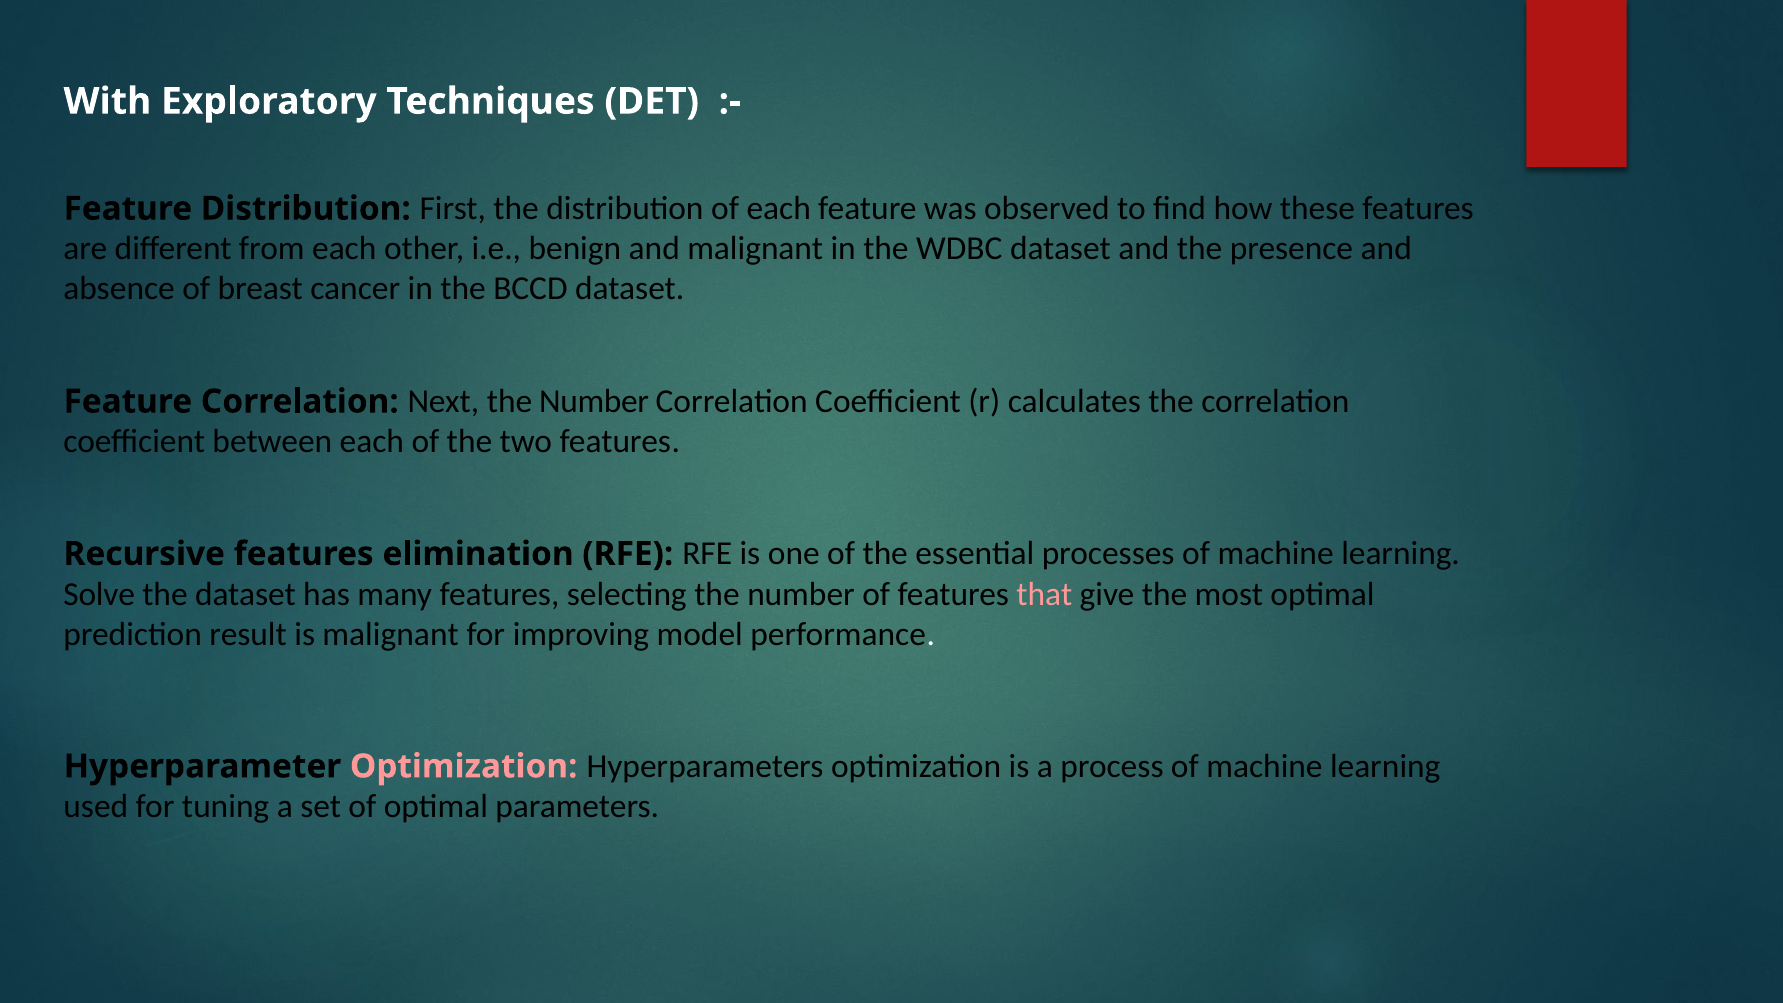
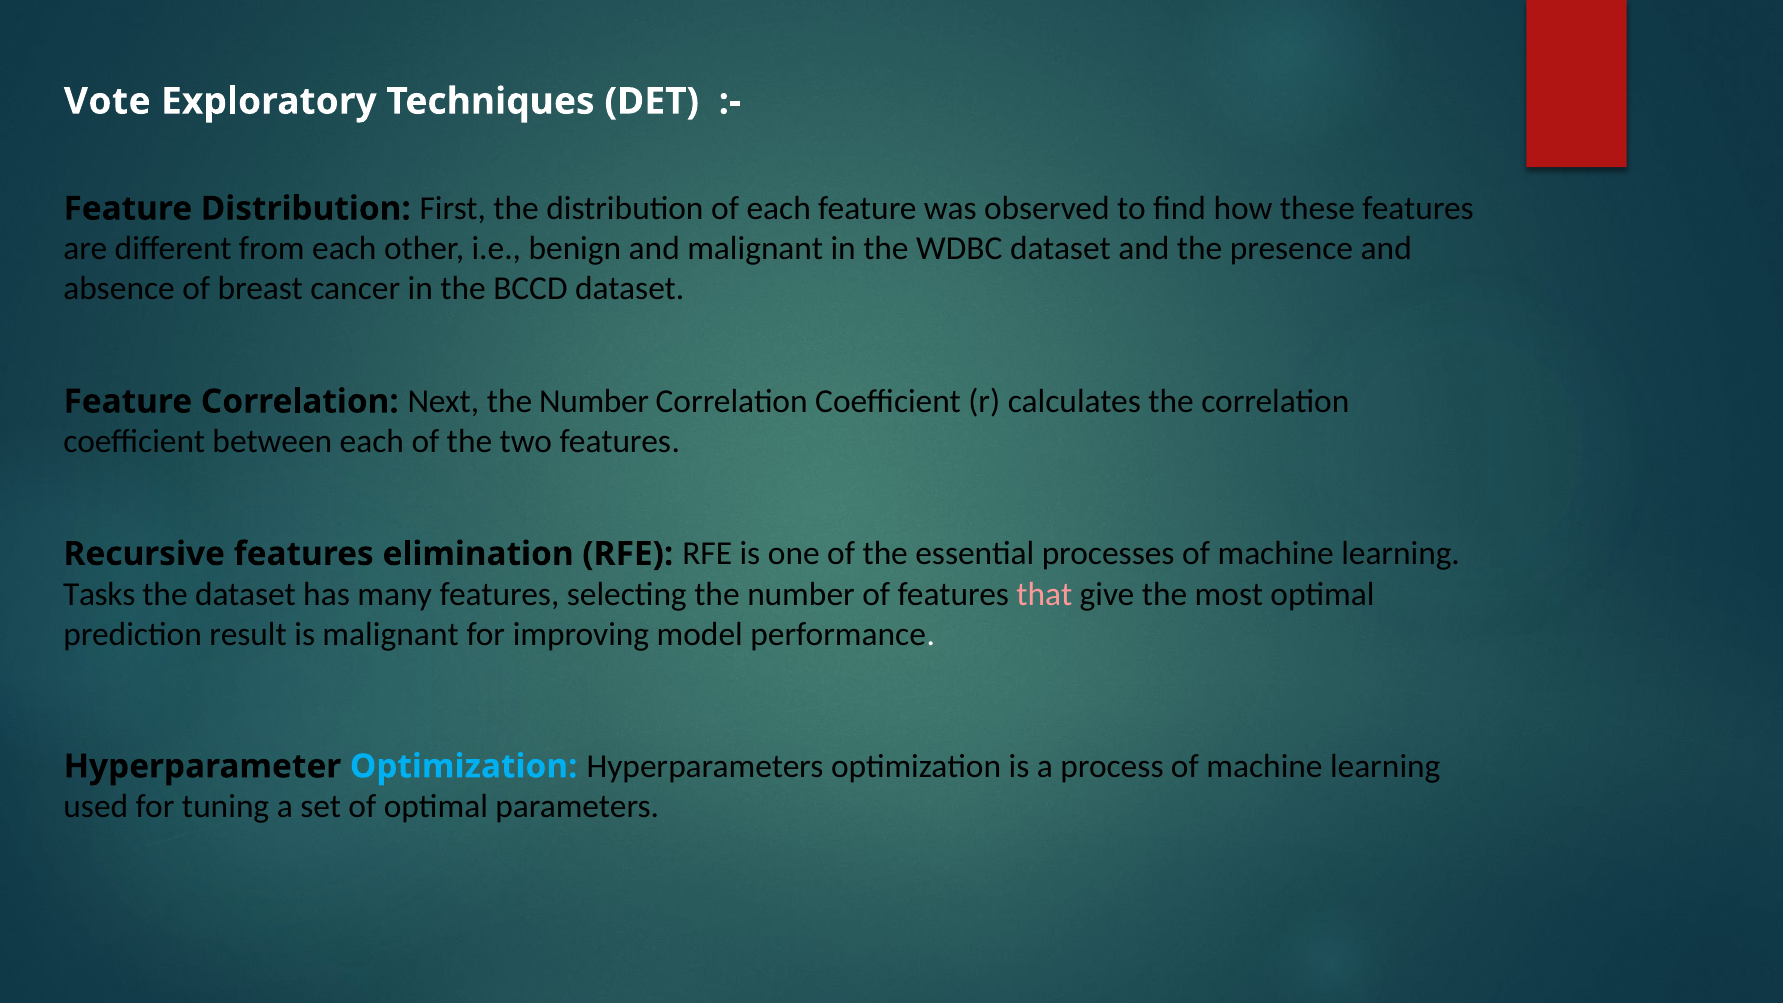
With: With -> Vote
Solve: Solve -> Tasks
Optimization at (464, 766) colour: pink -> light blue
